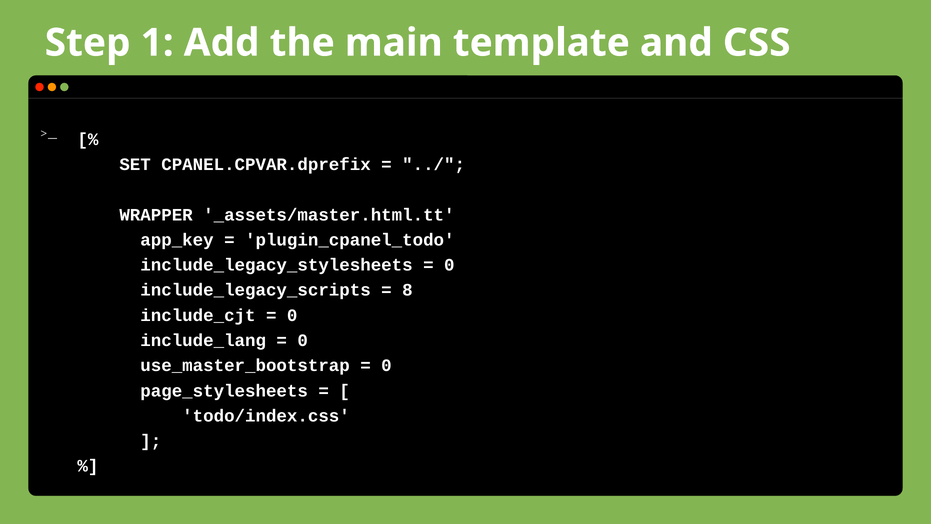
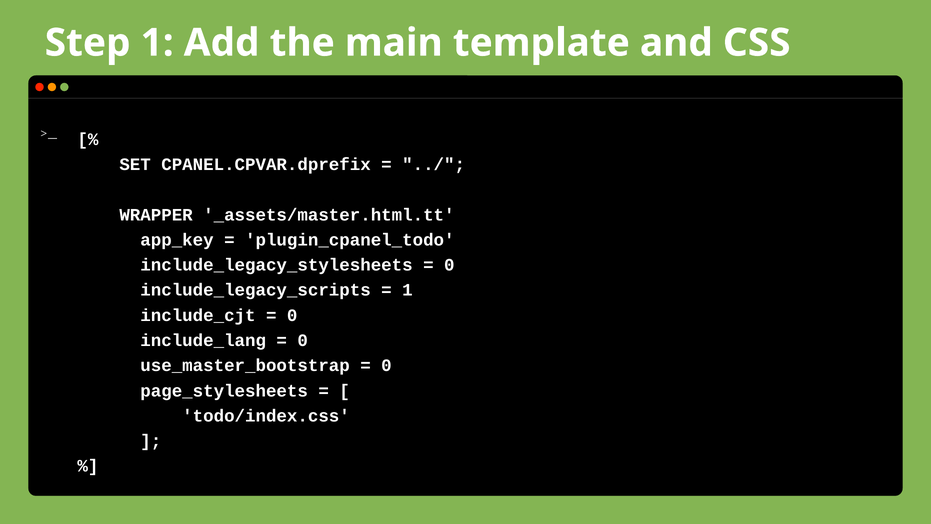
8 at (407, 290): 8 -> 1
